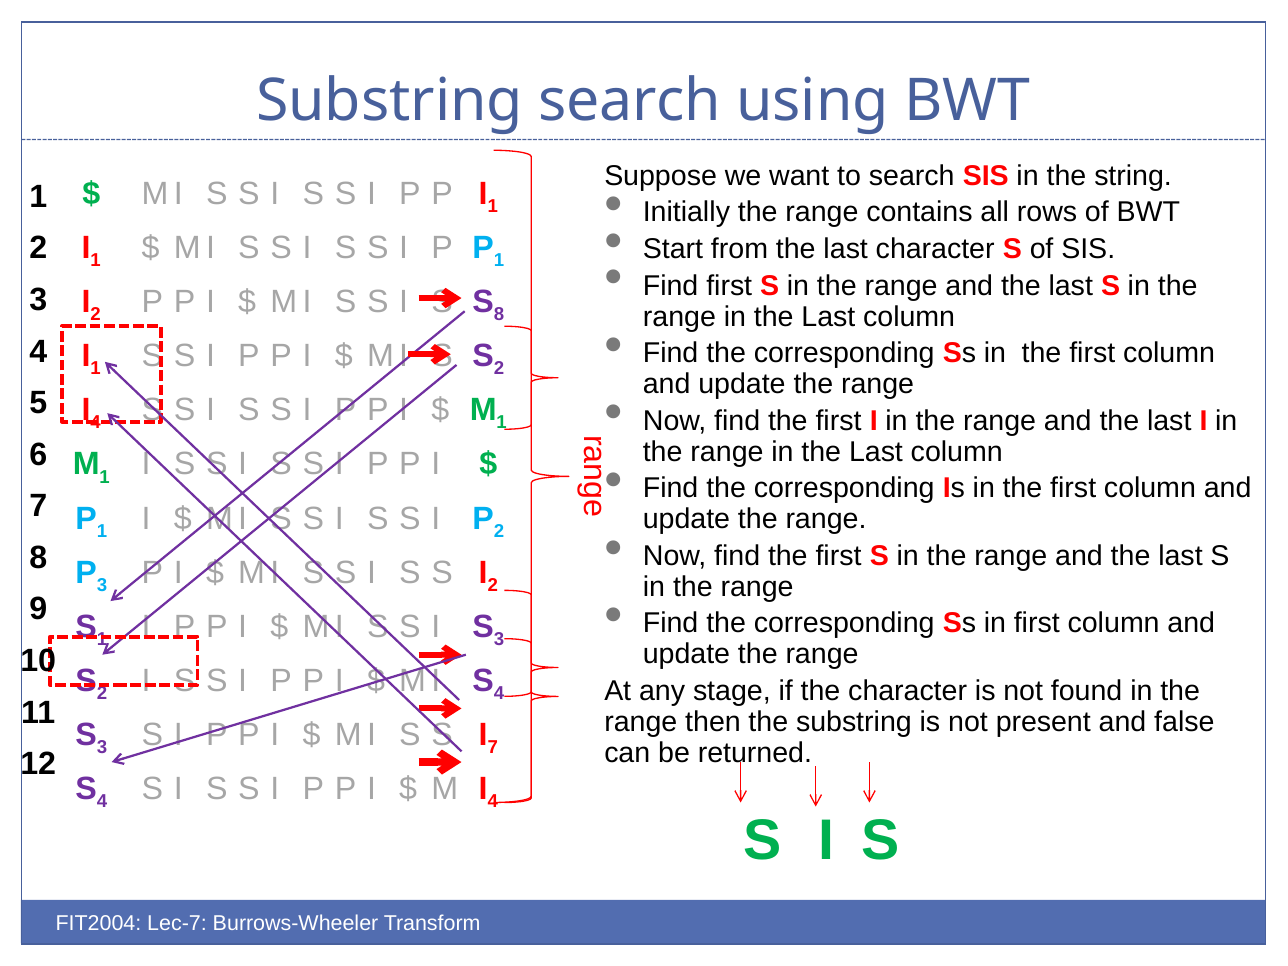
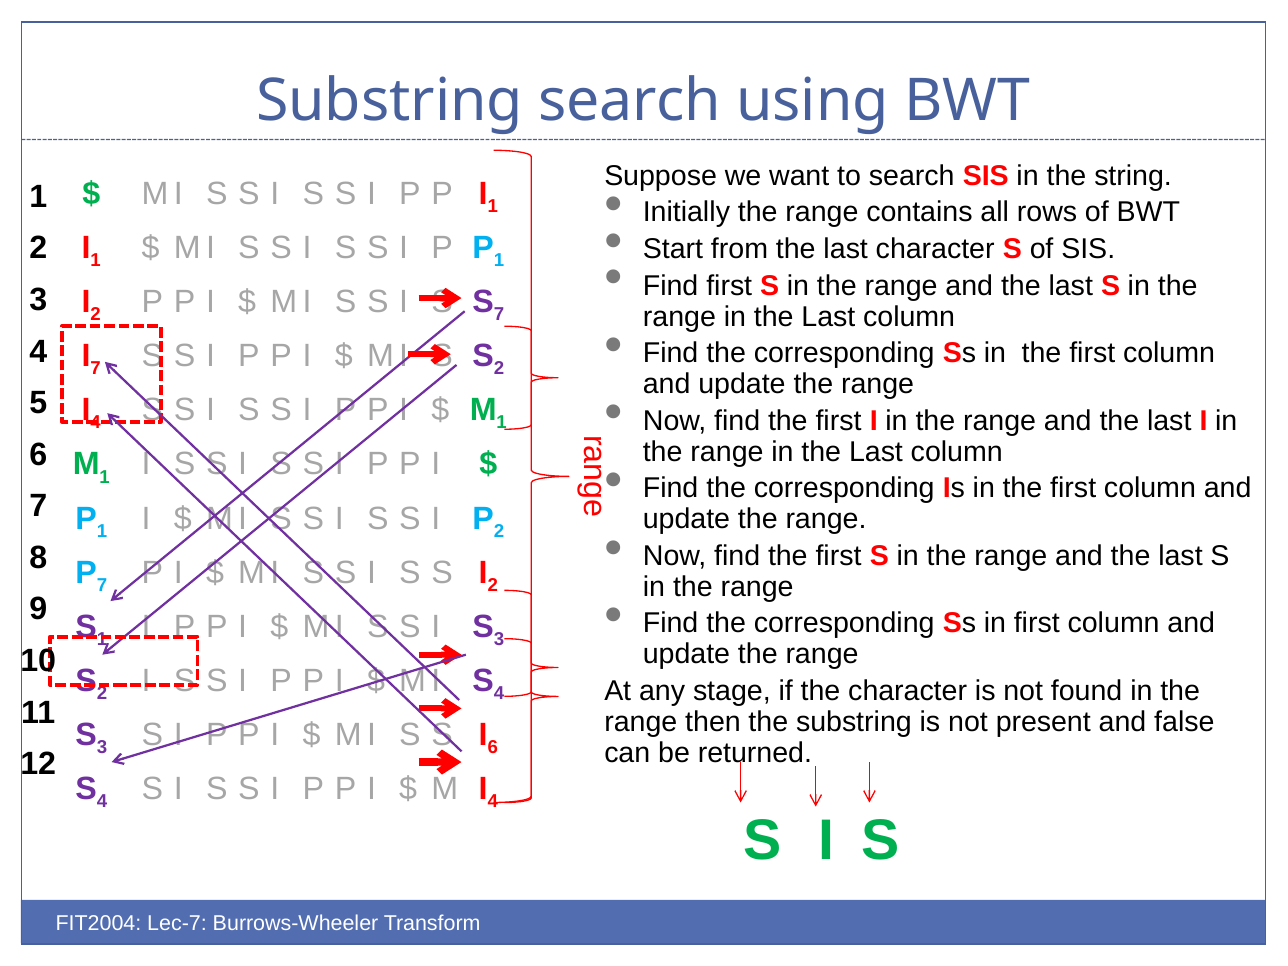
S 8: 8 -> 7
1 at (96, 369): 1 -> 7
P 3: 3 -> 7
I 7: 7 -> 6
